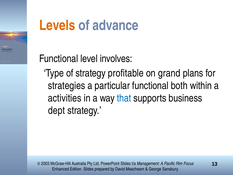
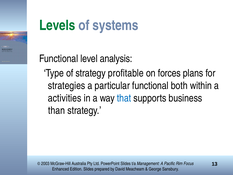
Levels colour: orange -> green
advance: advance -> systems
involves: involves -> analysis
grand: grand -> forces
dept: dept -> than
